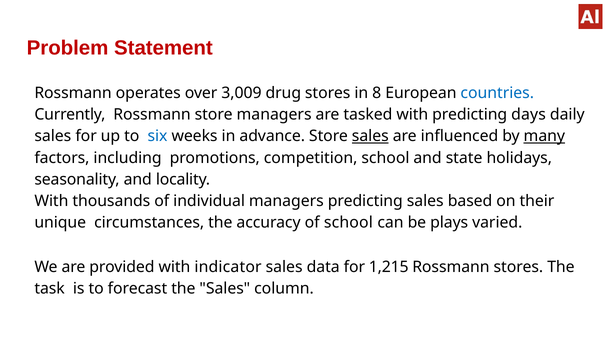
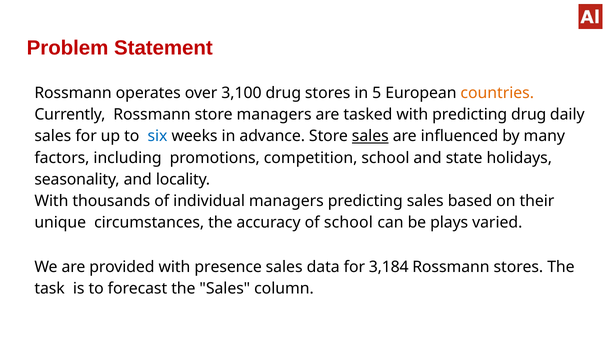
3,009: 3,009 -> 3,100
8: 8 -> 5
countries colour: blue -> orange
predicting days: days -> drug
many underline: present -> none
indicator: indicator -> presence
1,215: 1,215 -> 3,184
